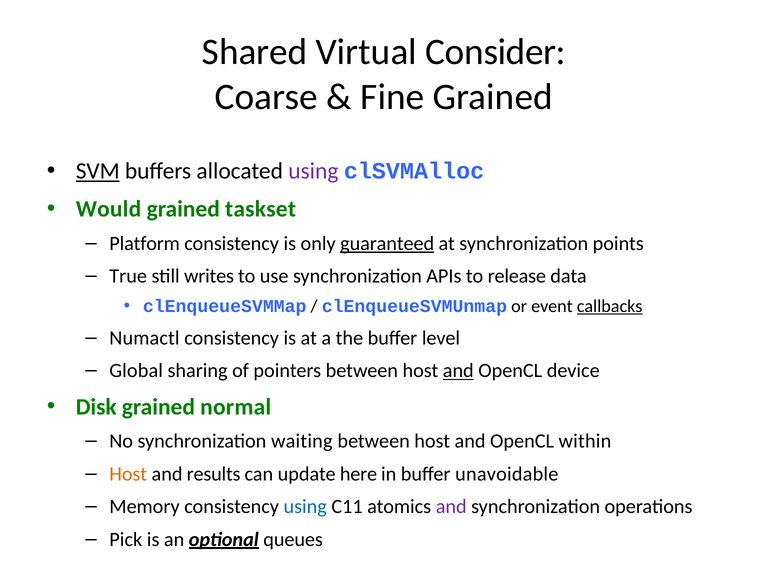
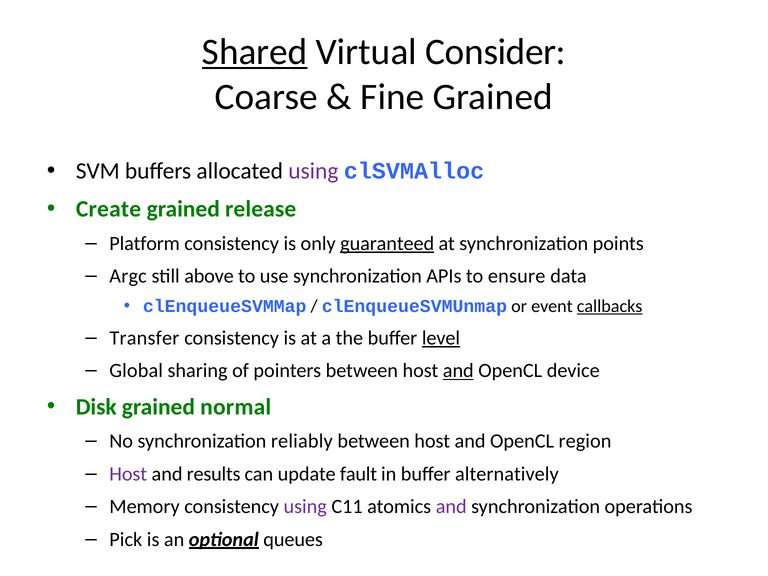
Shared underline: none -> present
SVM underline: present -> none
Would: Would -> Create
taskset: taskset -> release
True: True -> Argc
writes: writes -> above
release: release -> ensure
Numactl: Numactl -> Transfer
level underline: none -> present
waiting: waiting -> reliably
within: within -> region
Host at (128, 474) colour: orange -> purple
here: here -> fault
unavoidable: unavoidable -> alternatively
using at (305, 507) colour: blue -> purple
